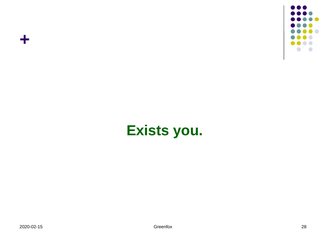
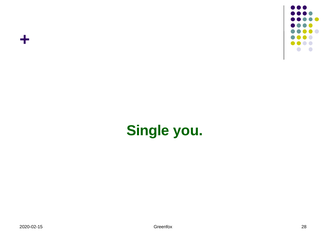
Exists: Exists -> Single
